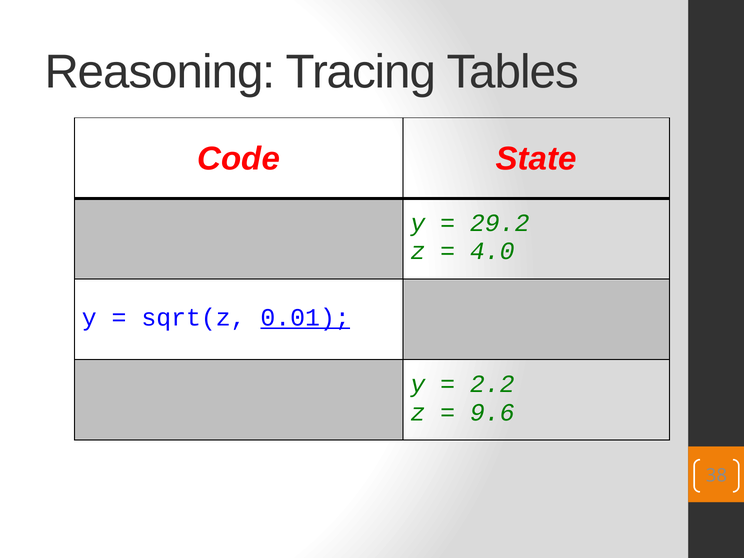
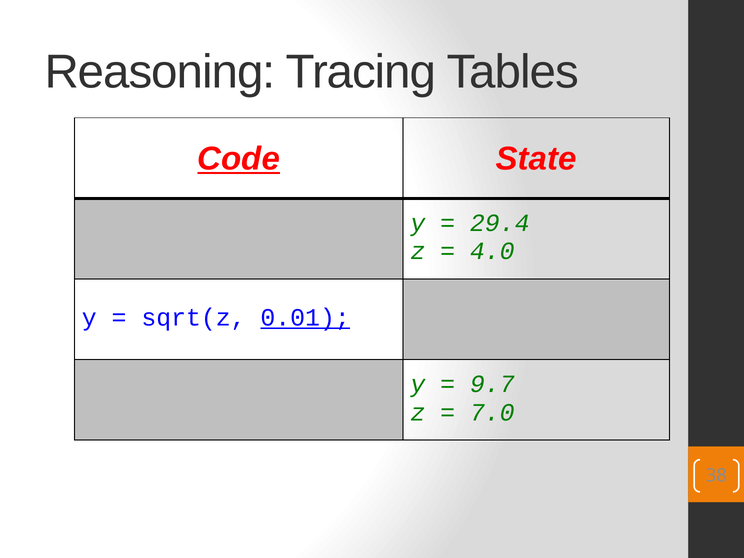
Code underline: none -> present
29.2: 29.2 -> 29.4
2.2: 2.2 -> 9.7
9.6: 9.6 -> 7.0
